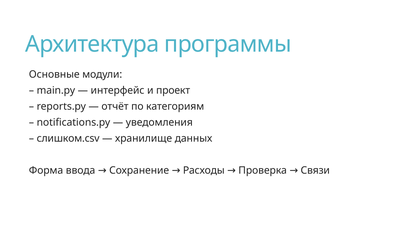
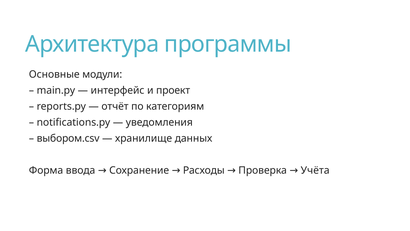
слишком.csv: слишком.csv -> выбором.csv
Связи: Связи -> Учёта
